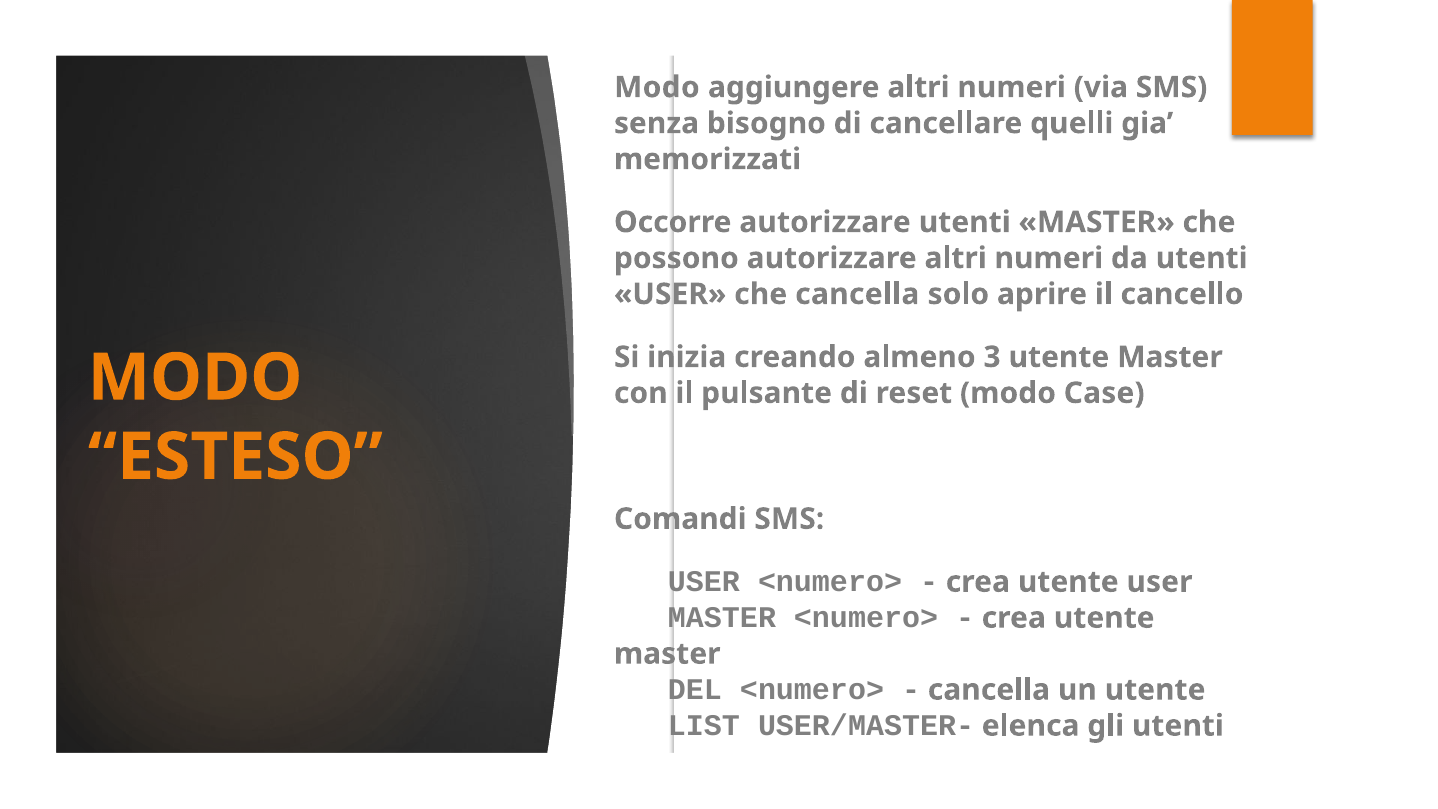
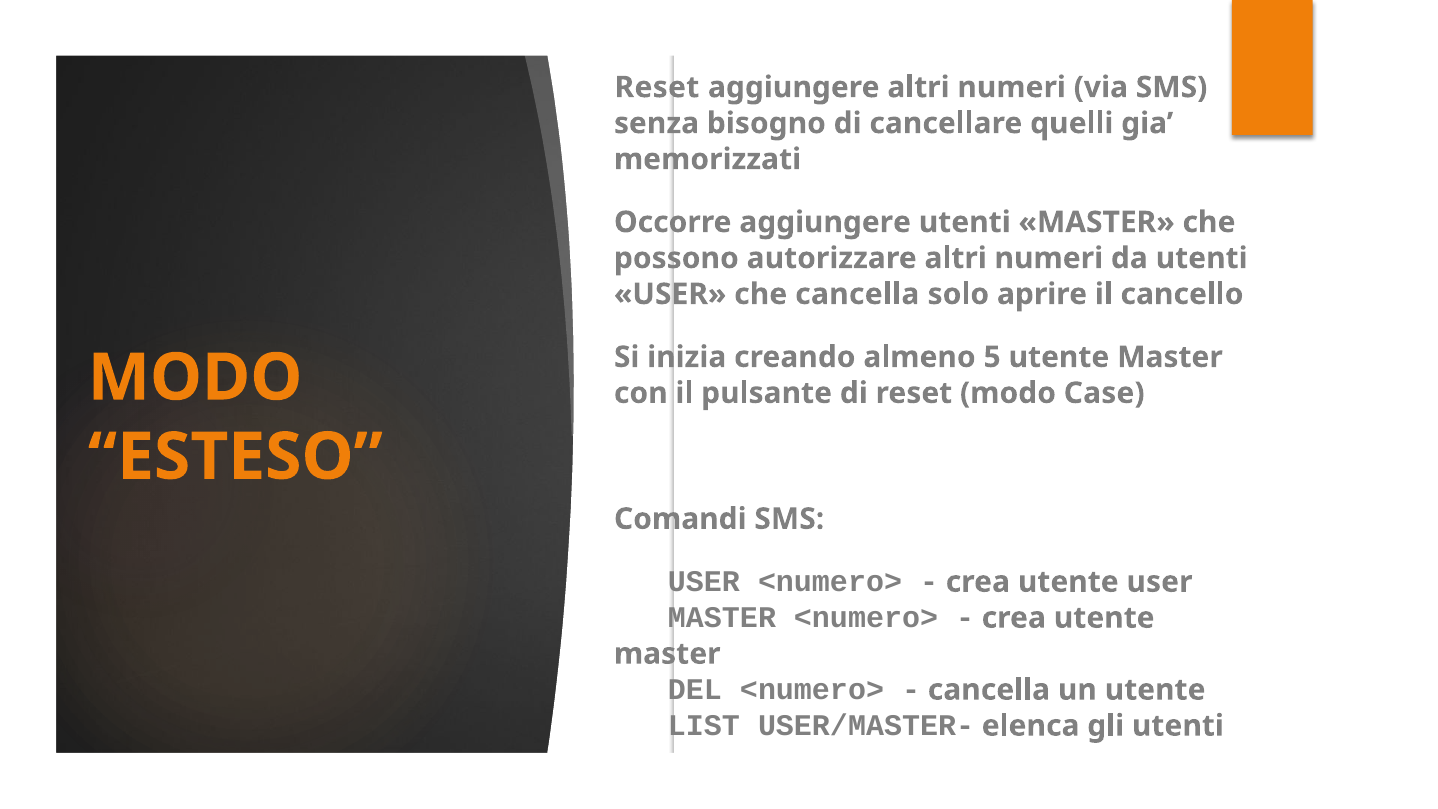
Modo at (657, 87): Modo -> Reset
Occorre autorizzare: autorizzare -> aggiungere
3: 3 -> 5
